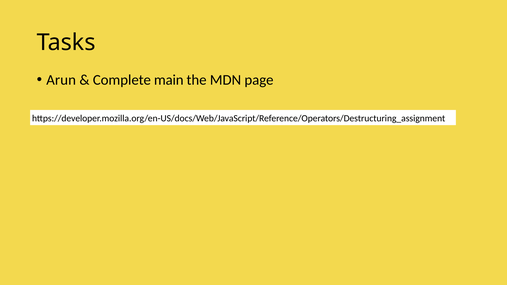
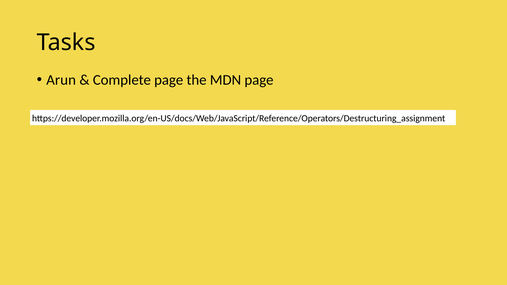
Complete main: main -> page
